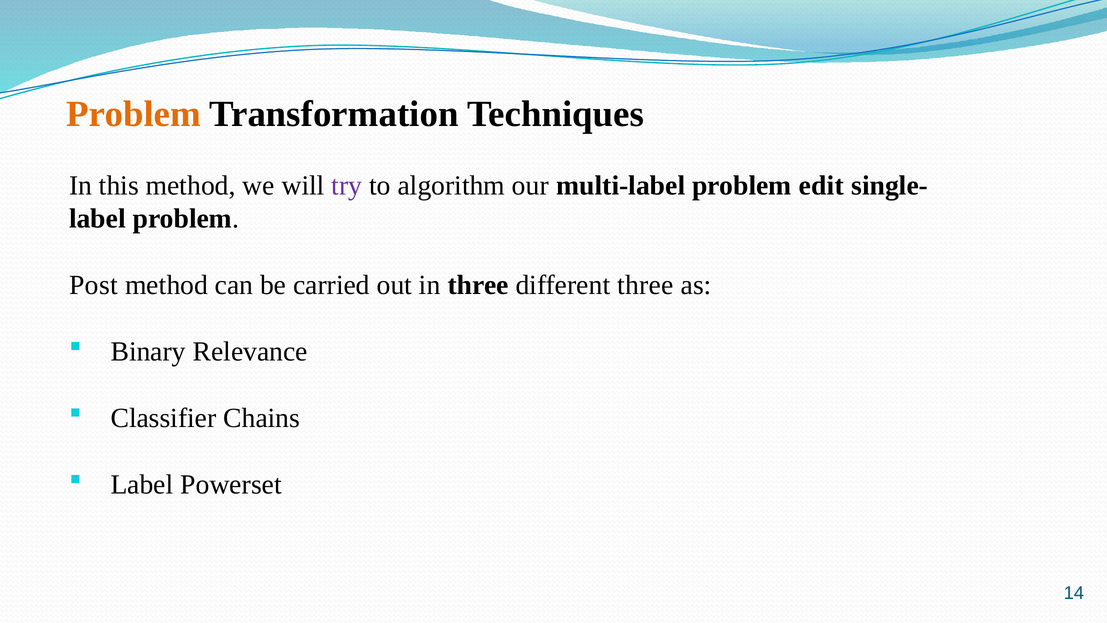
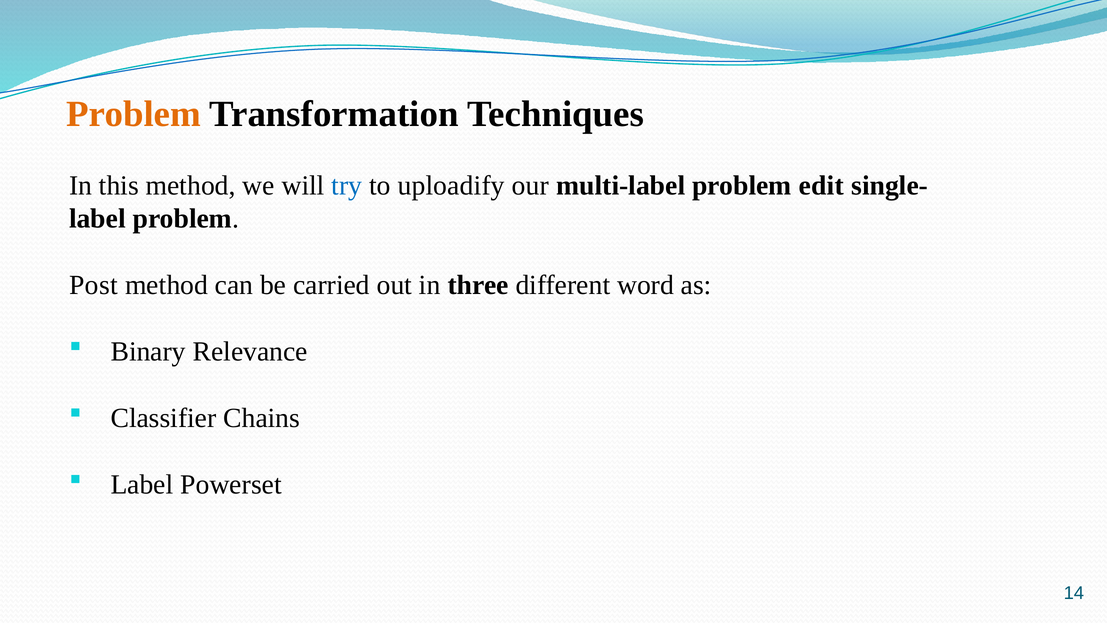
try colour: purple -> blue
algorithm: algorithm -> uploadify
different three: three -> word
